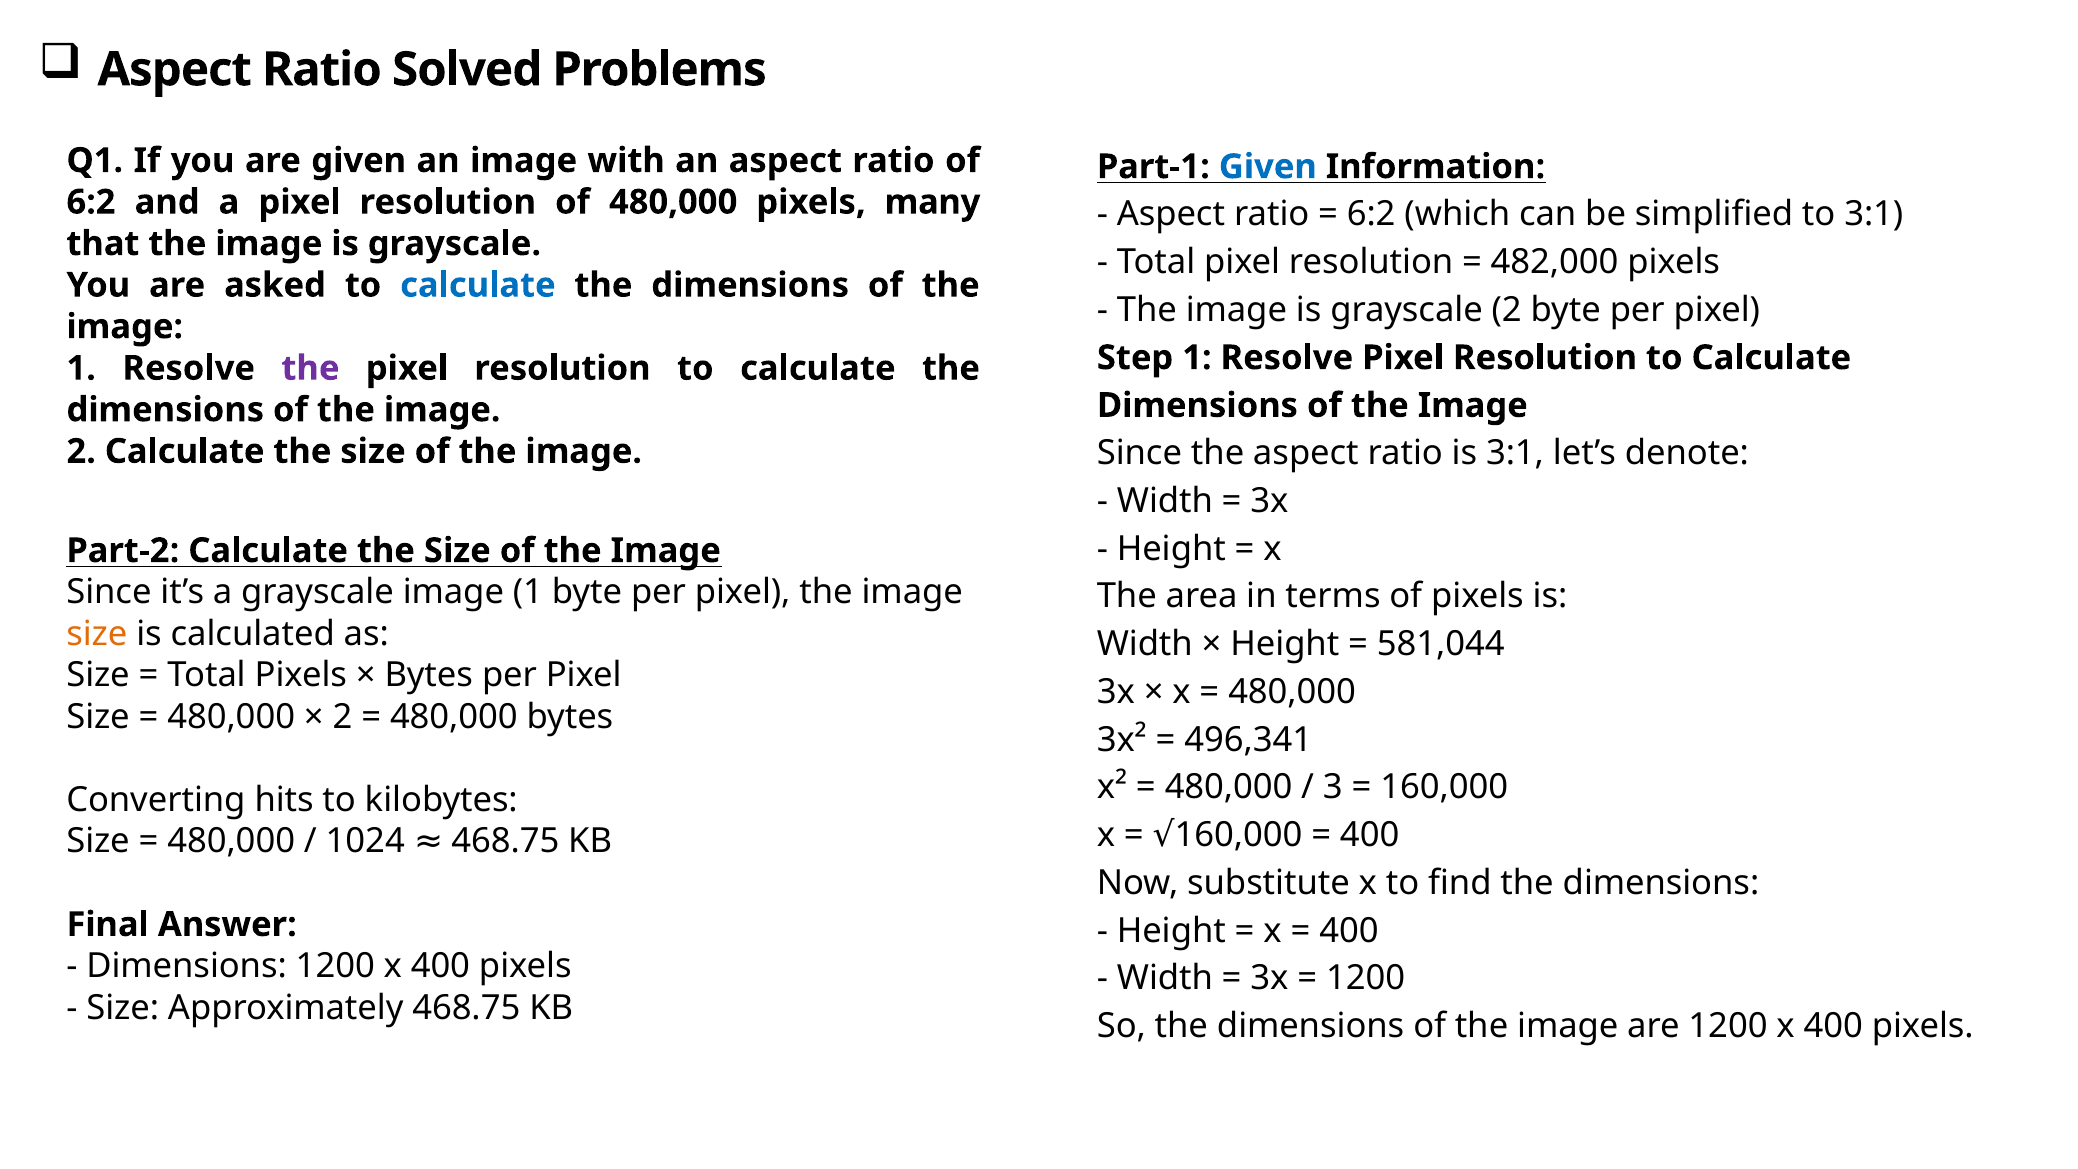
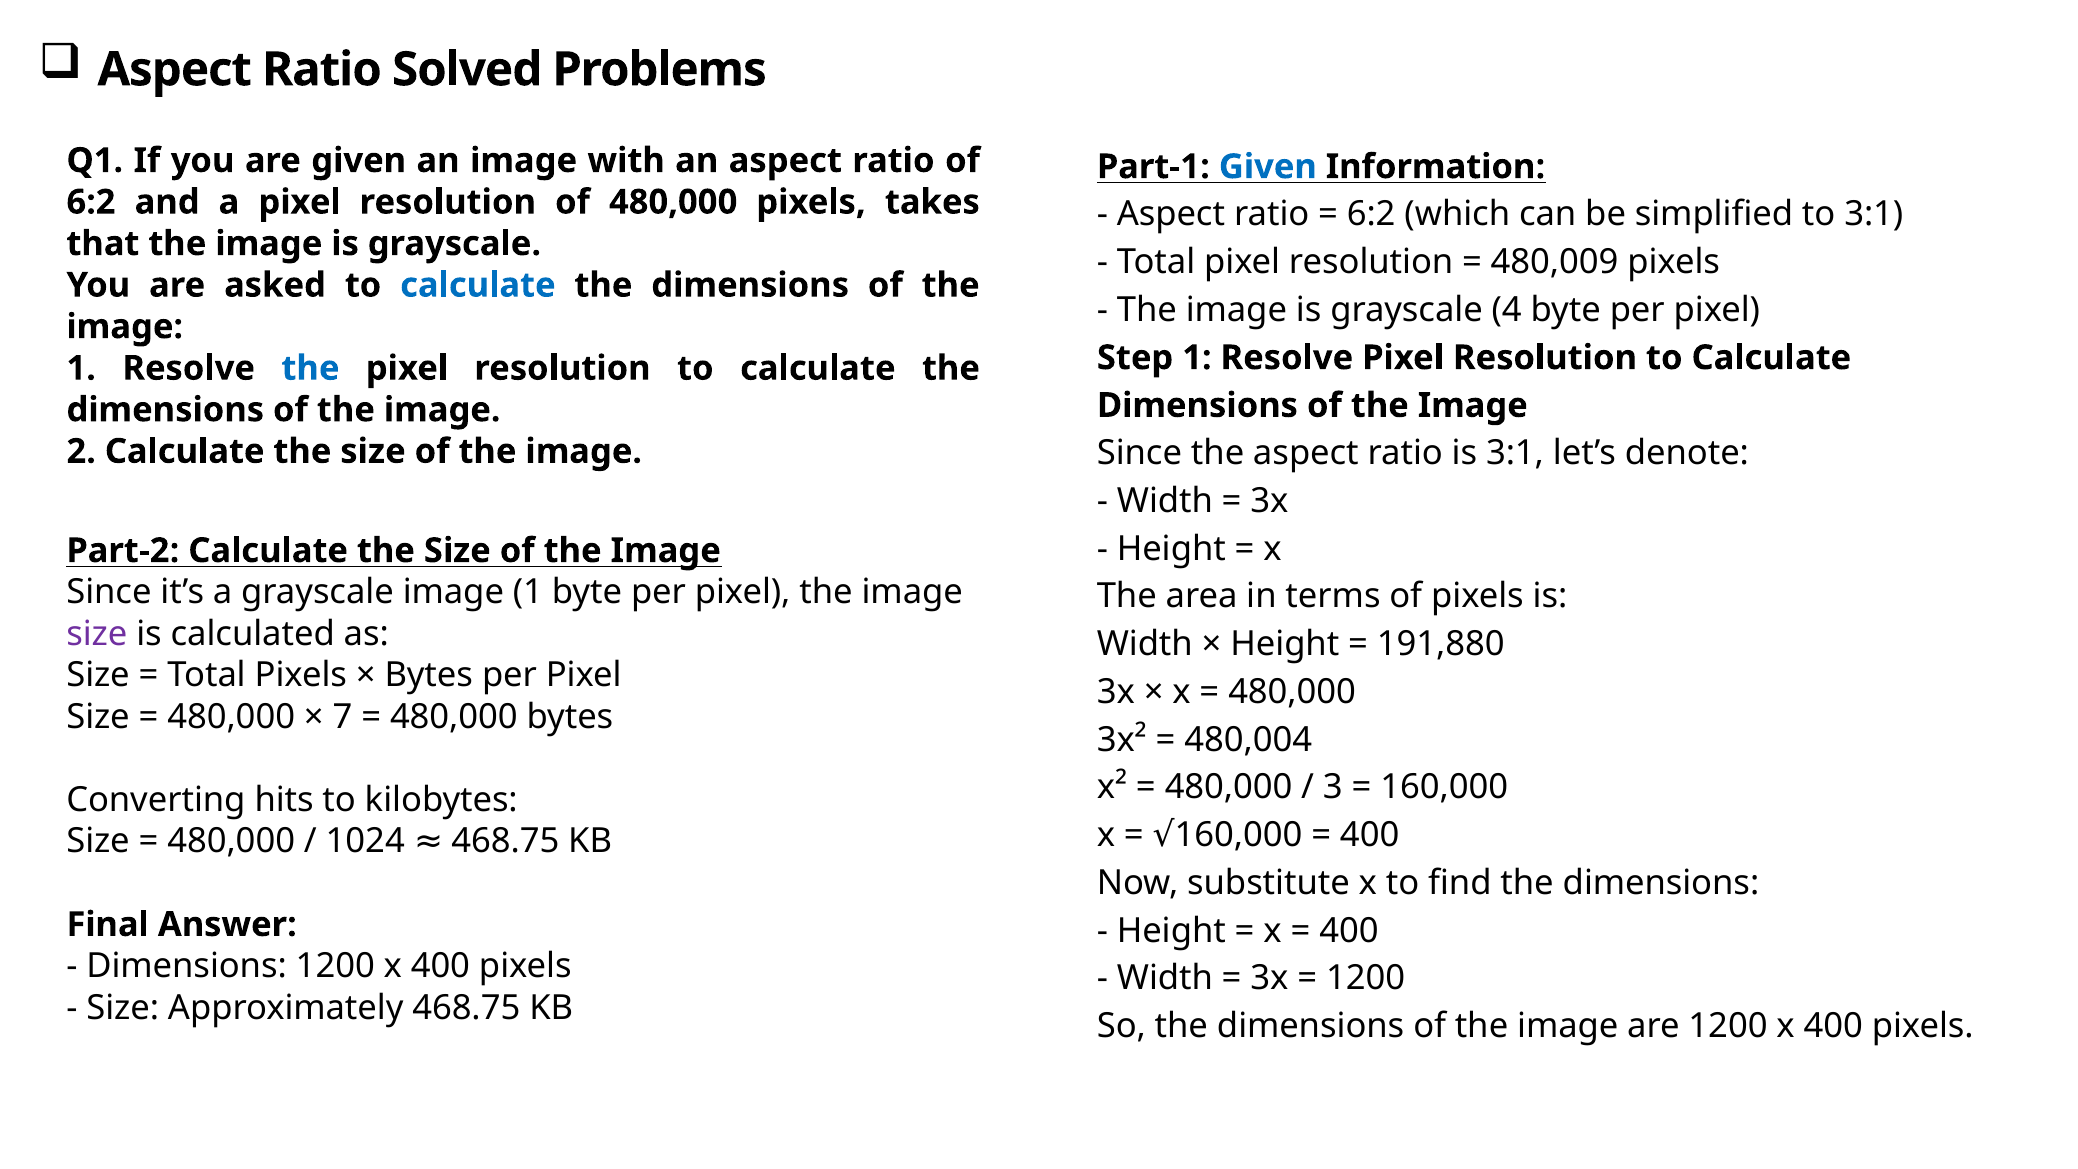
many: many -> takes
482,000: 482,000 -> 480,009
grayscale 2: 2 -> 4
the at (310, 368) colour: purple -> blue
size at (97, 634) colour: orange -> purple
581,044: 581,044 -> 191,880
2 at (343, 717): 2 -> 7
496,341: 496,341 -> 480,004
